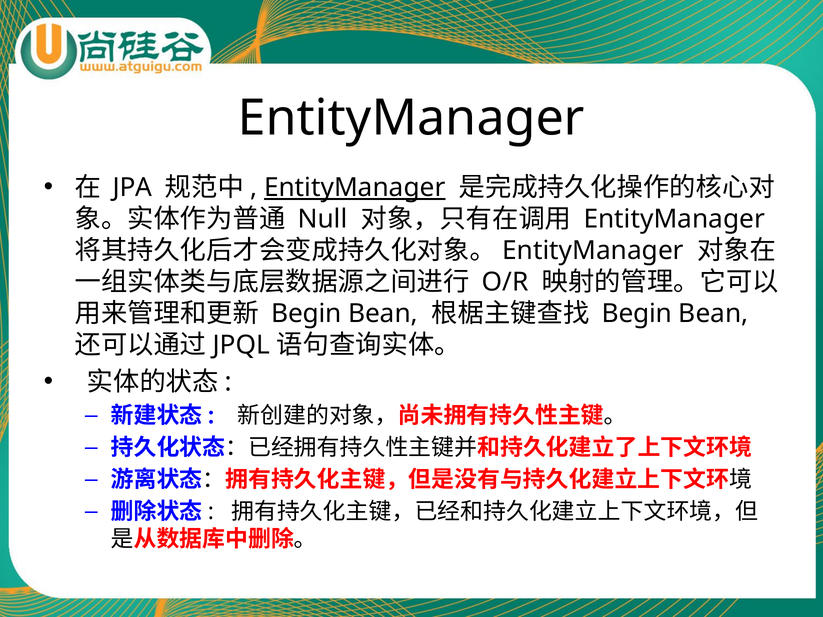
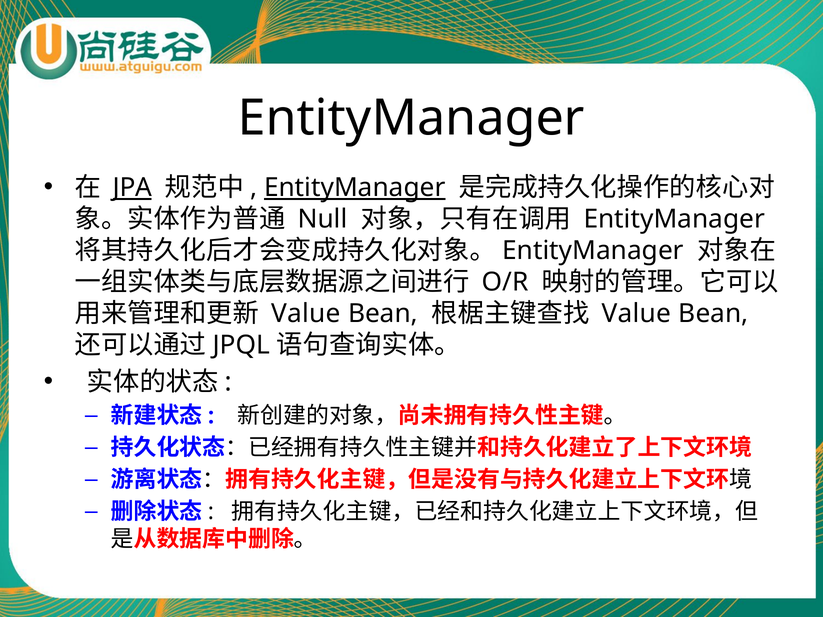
JPA underline: none -> present
Begin at (306, 314): Begin -> Value
Begin at (637, 314): Begin -> Value
